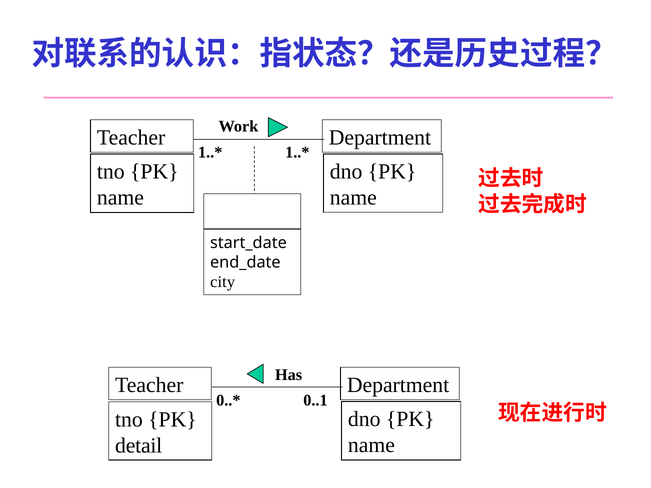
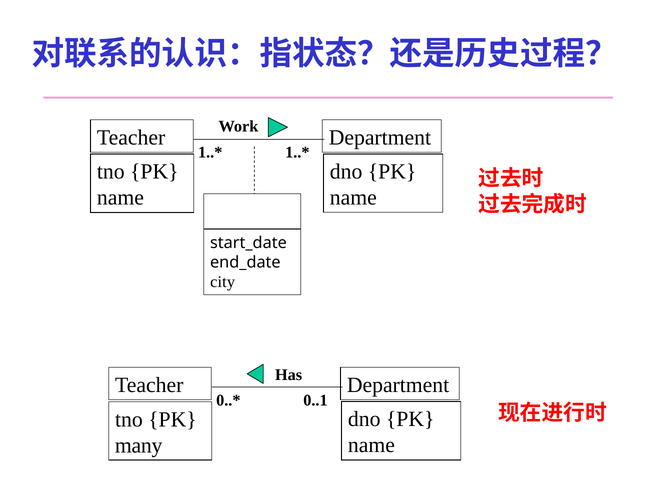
detail: detail -> many
